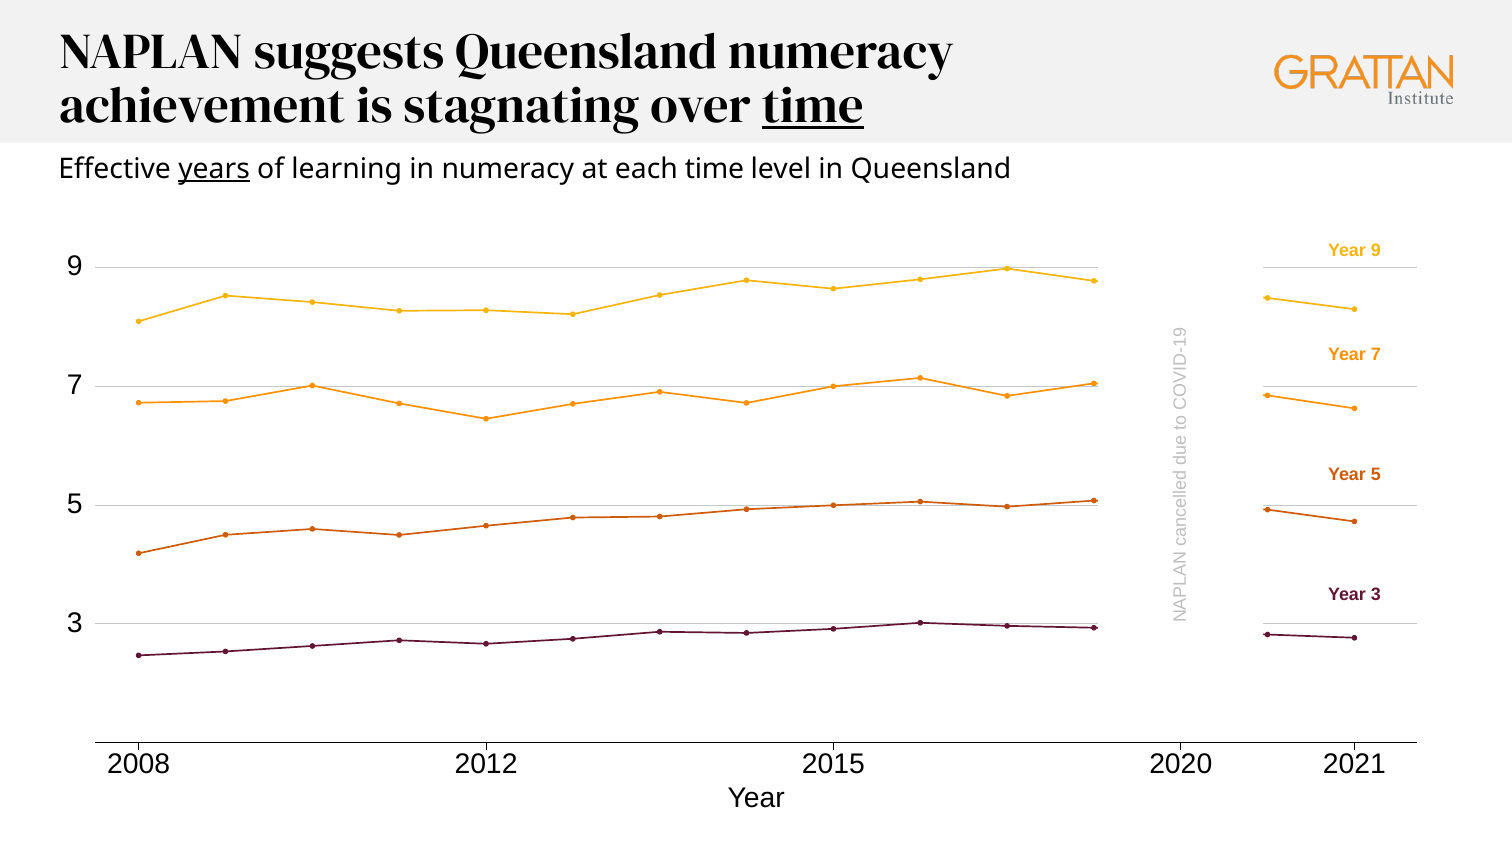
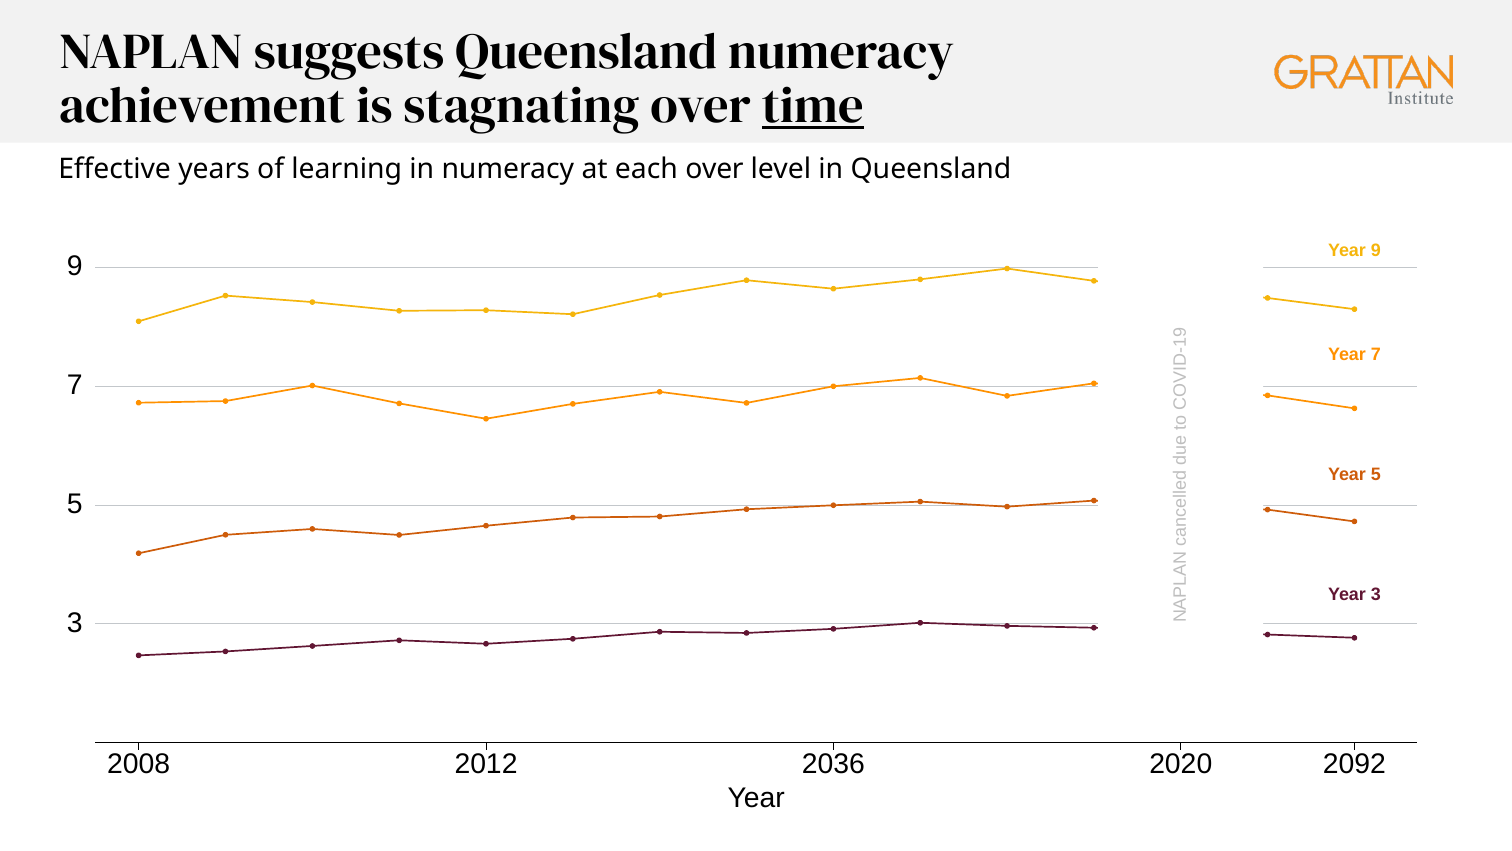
years underline: present -> none
each time: time -> over
2015: 2015 -> 2036
2021: 2021 -> 2092
